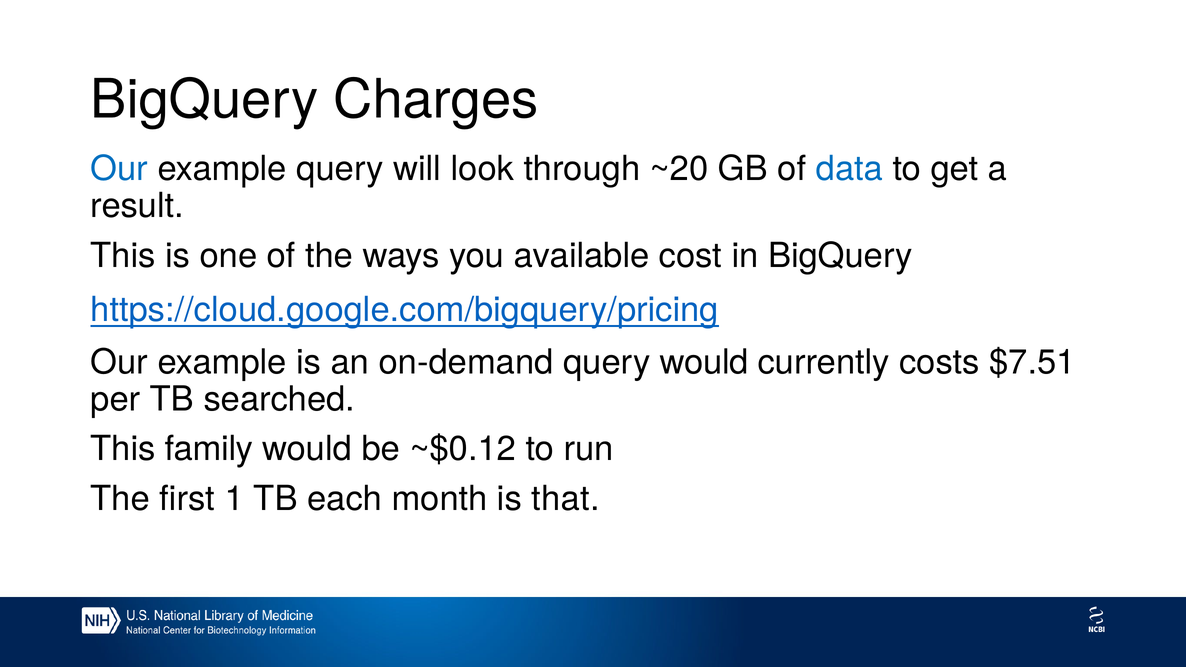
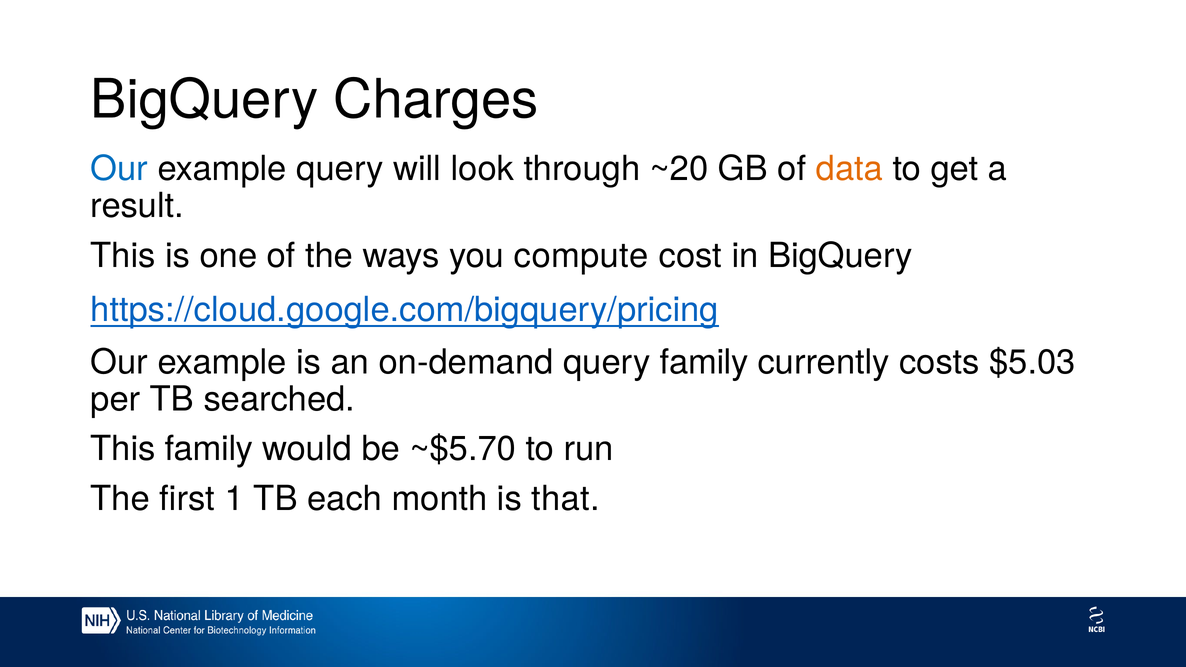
data colour: blue -> orange
available: available -> compute
query would: would -> family
$7.51: $7.51 -> $5.03
~$0.12: ~$0.12 -> ~$5.70
